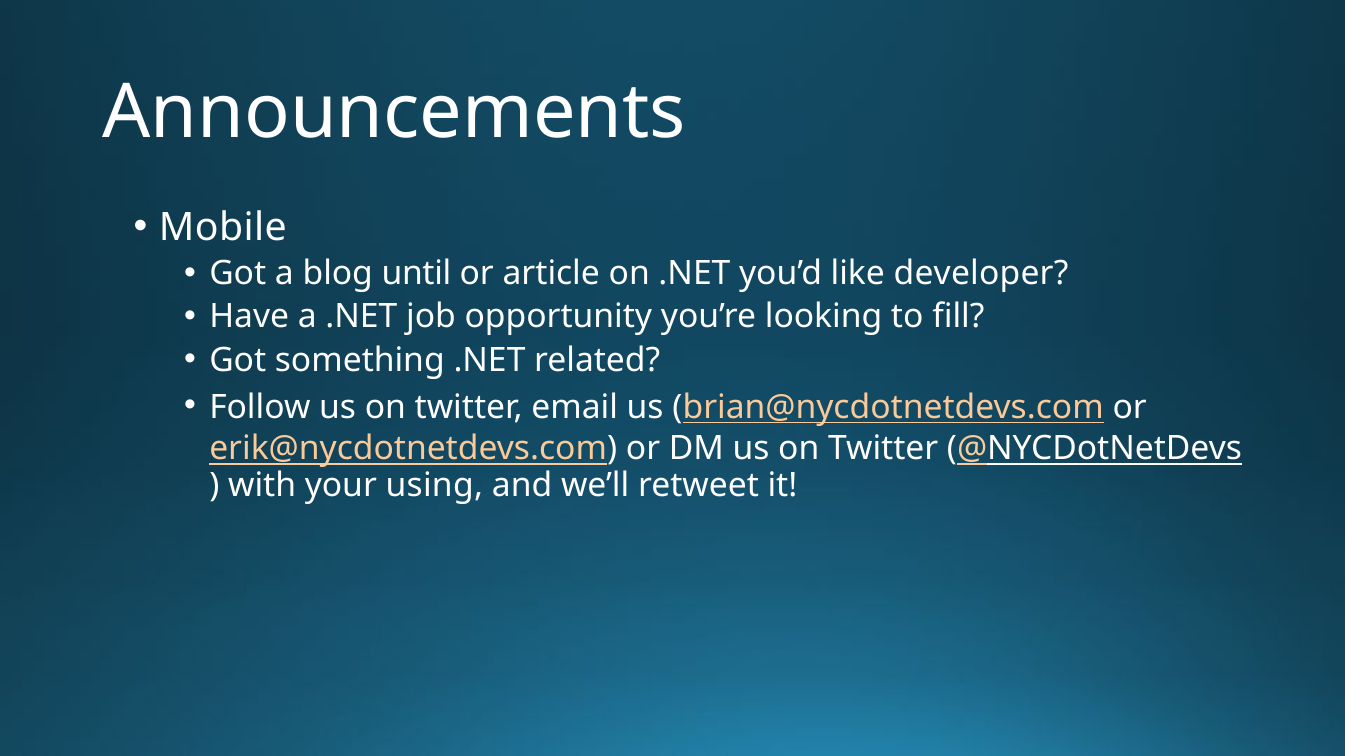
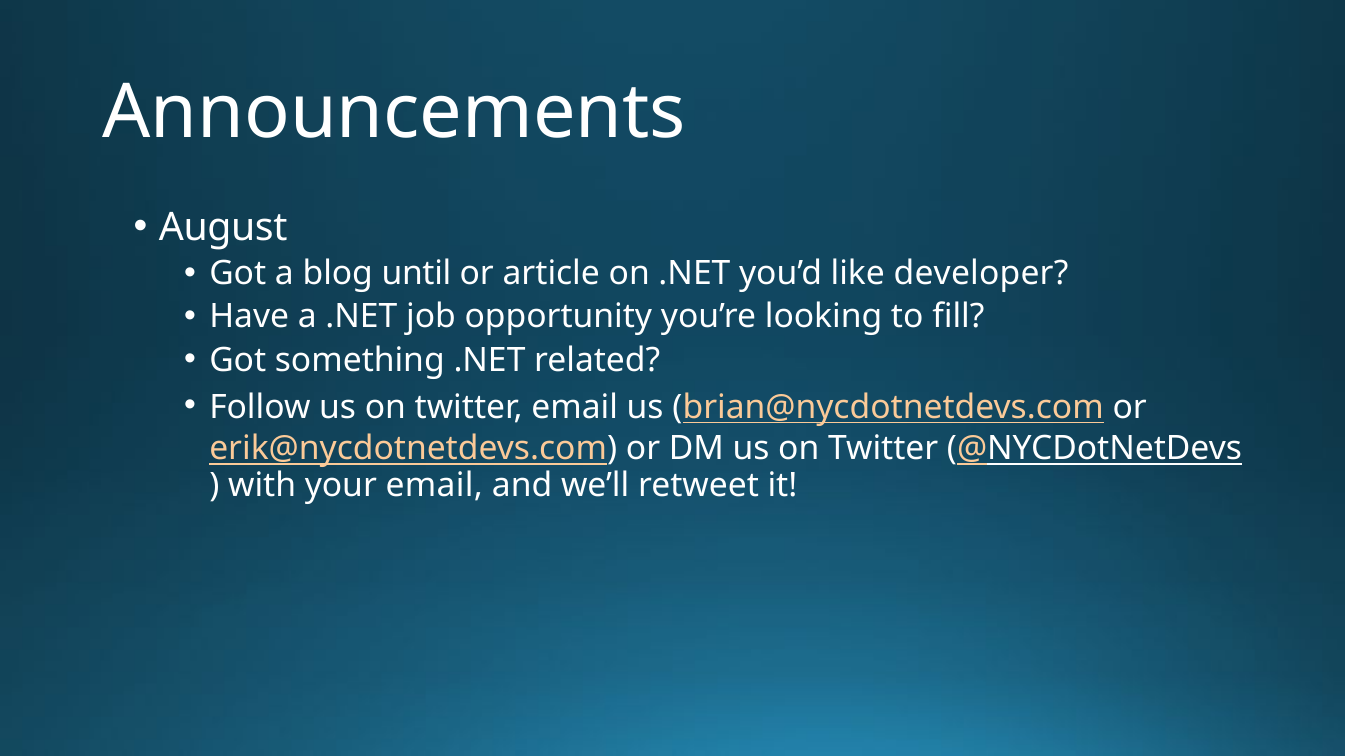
Mobile: Mobile -> August
your using: using -> email
